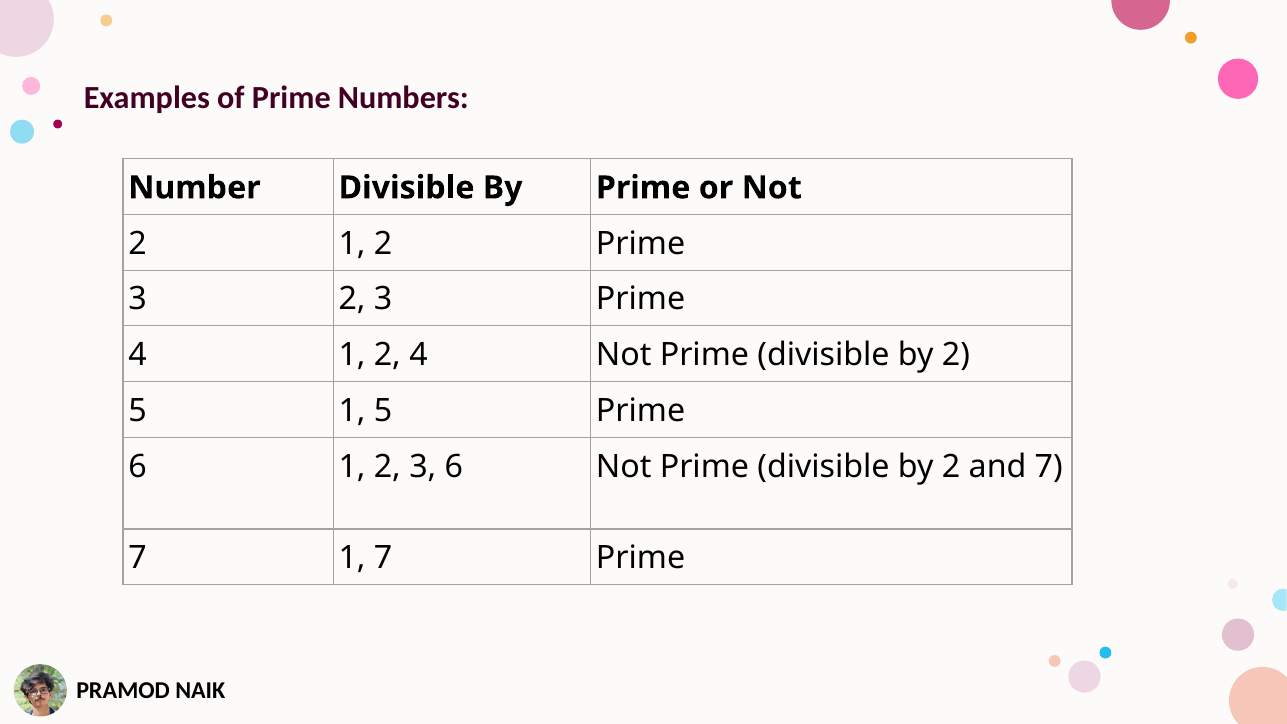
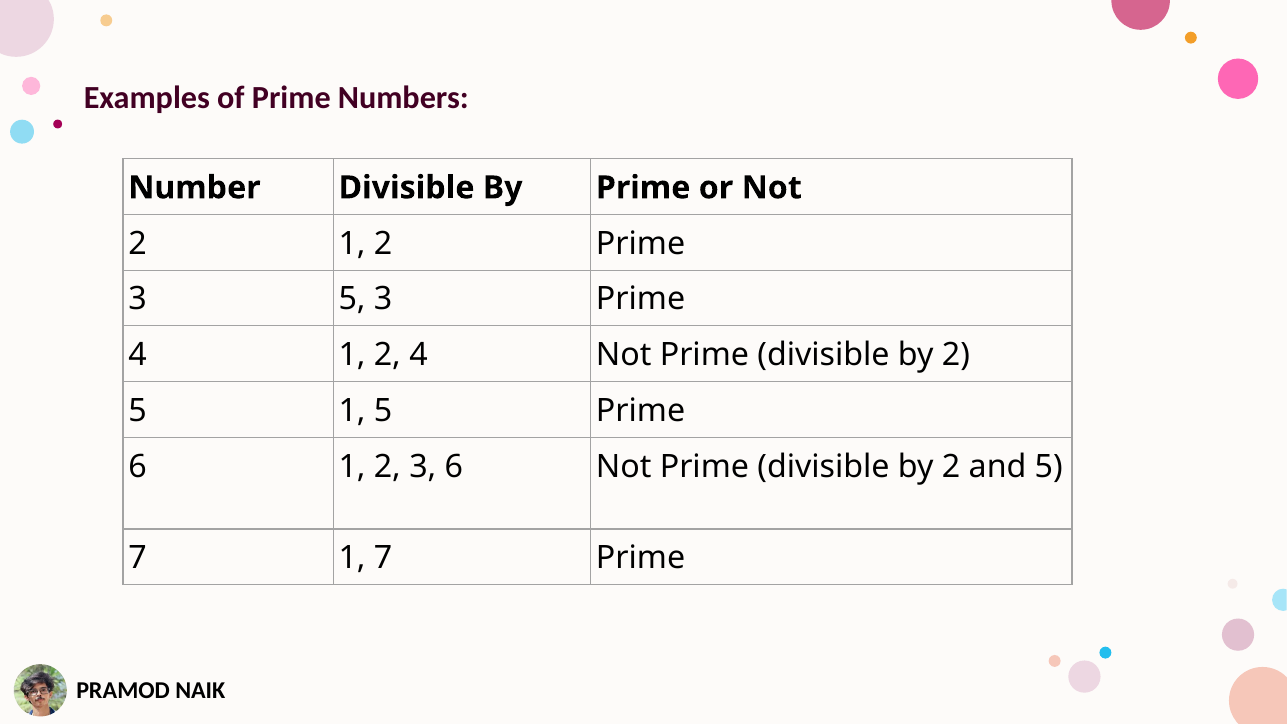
3 2: 2 -> 5
and 7: 7 -> 5
